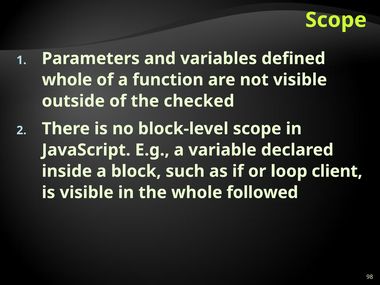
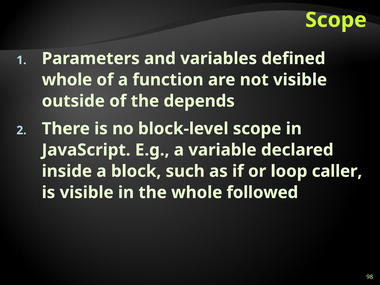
checked: checked -> depends
client: client -> caller
